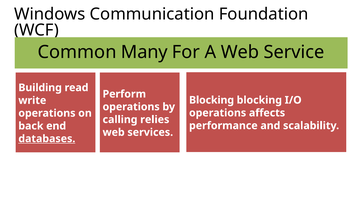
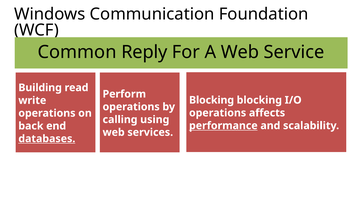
Many: Many -> Reply
relies: relies -> using
performance underline: none -> present
